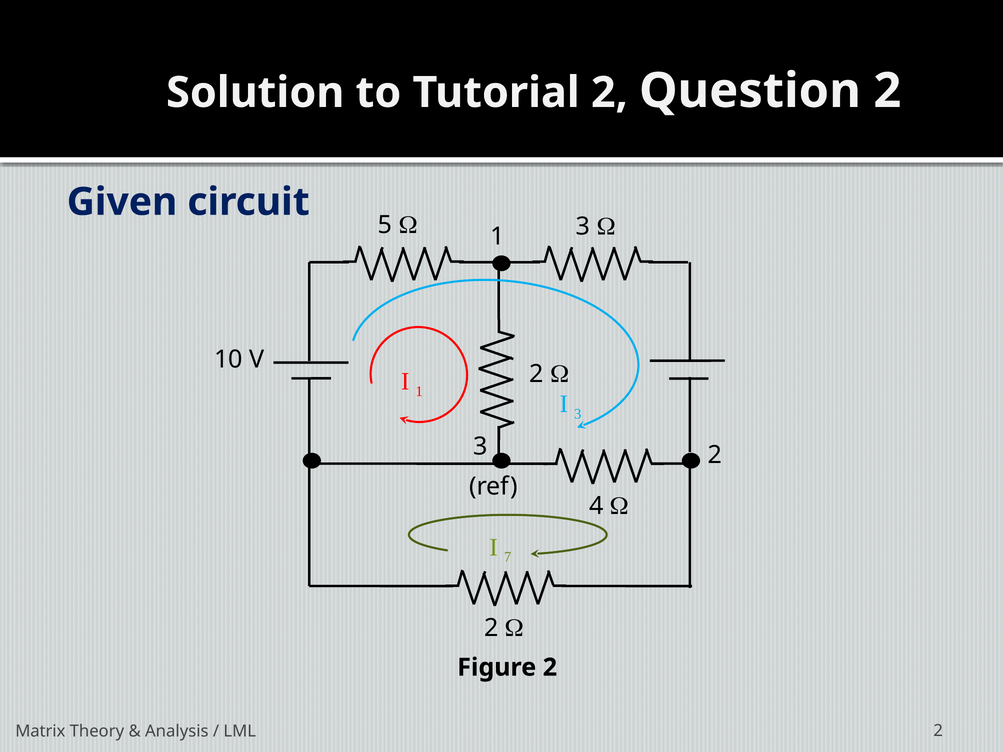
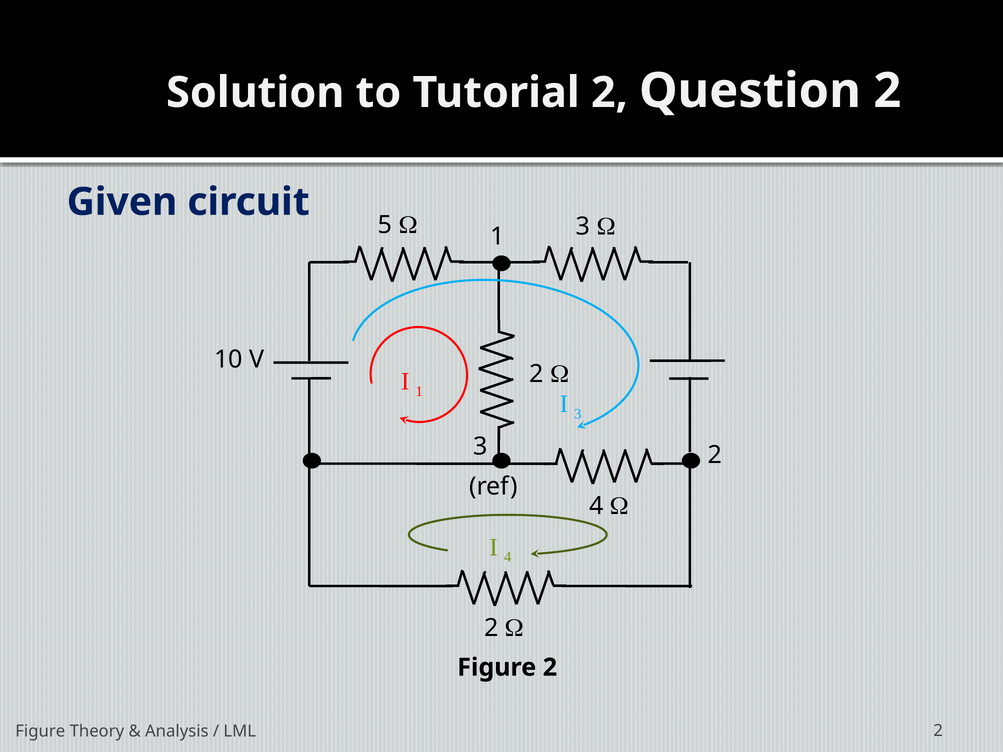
I 7: 7 -> 4
Matrix at (40, 732): Matrix -> Figure
